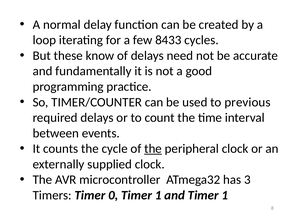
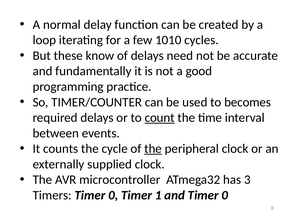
8433: 8433 -> 1010
previous: previous -> becomes
count underline: none -> present
and Timer 1: 1 -> 0
